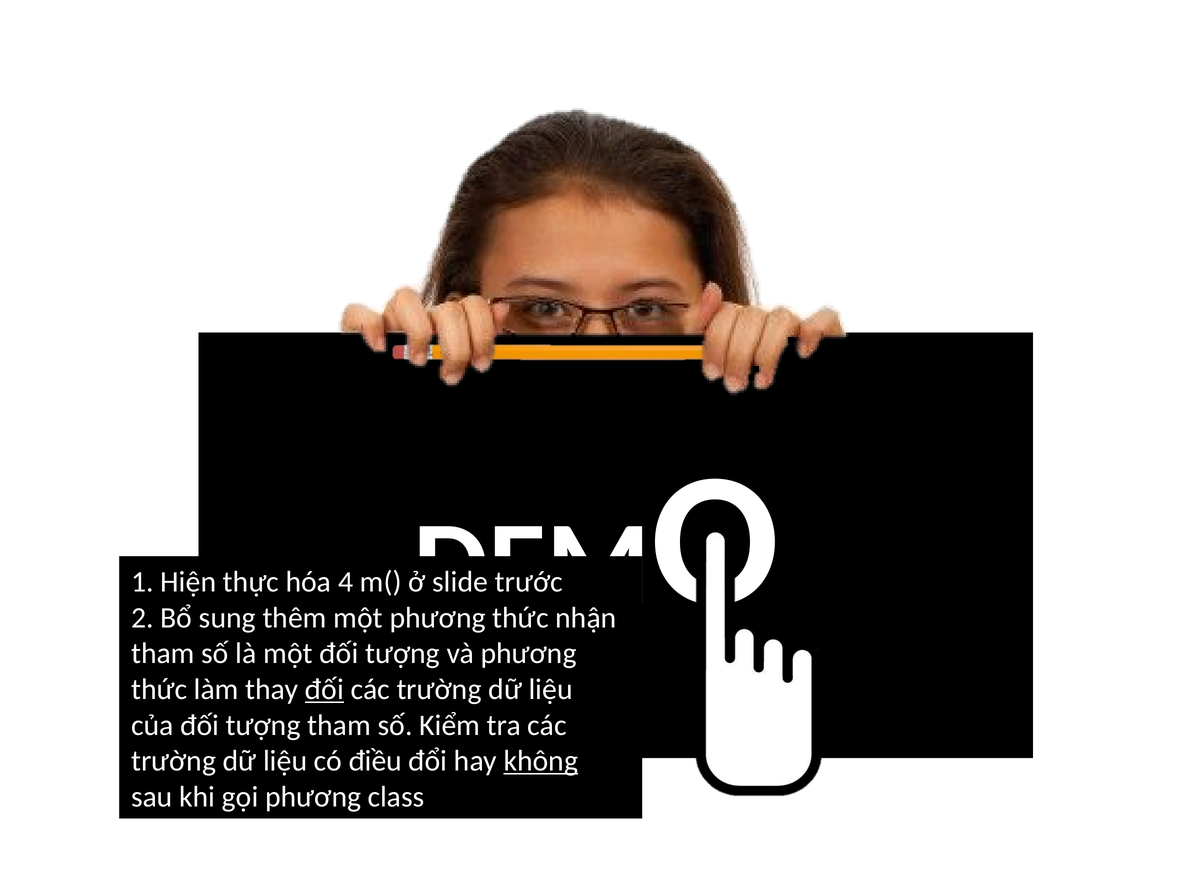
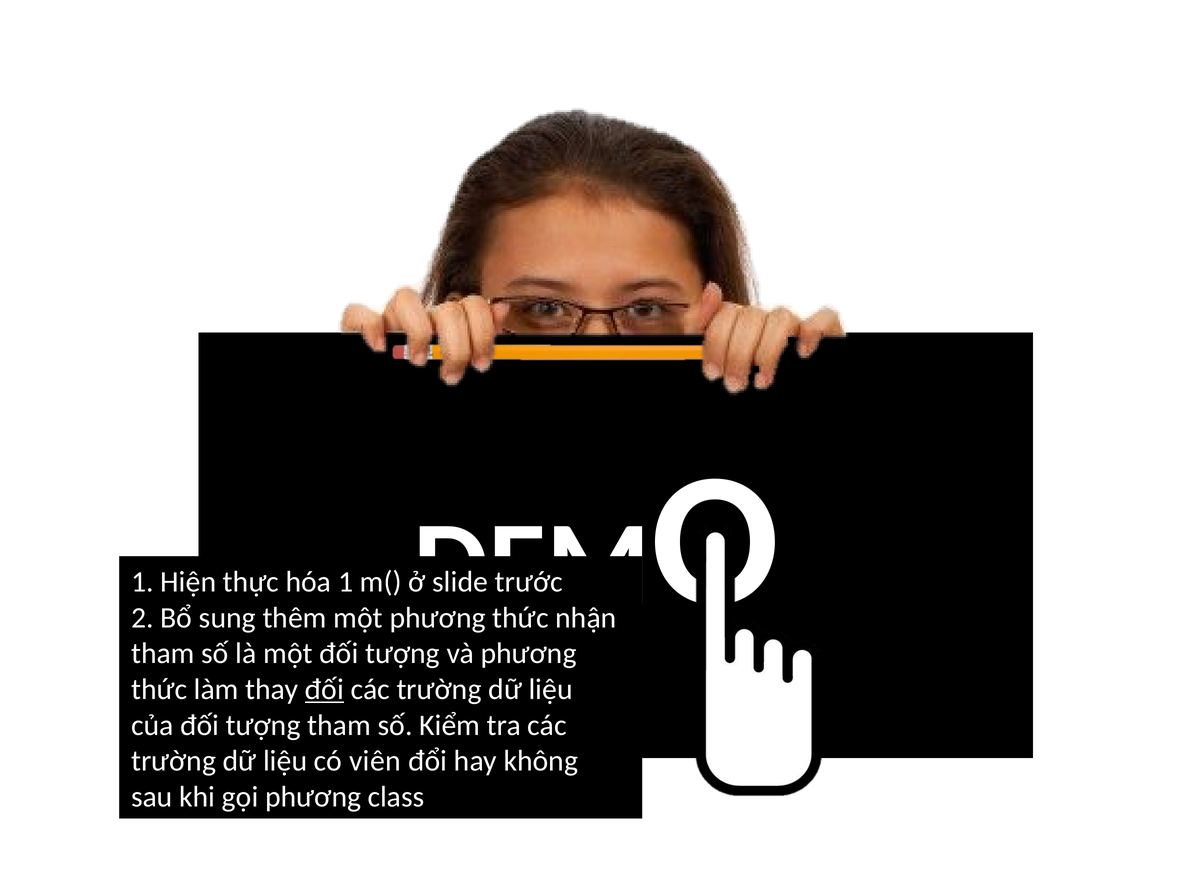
hóa 4: 4 -> 1
điều: điều -> viên
không underline: present -> none
